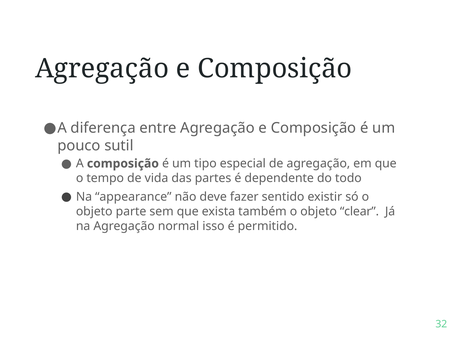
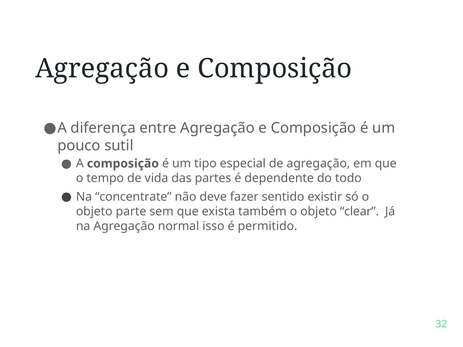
appearance: appearance -> concentrate
